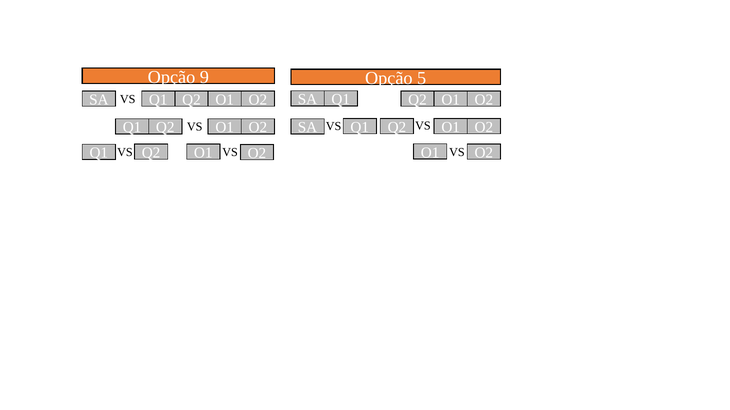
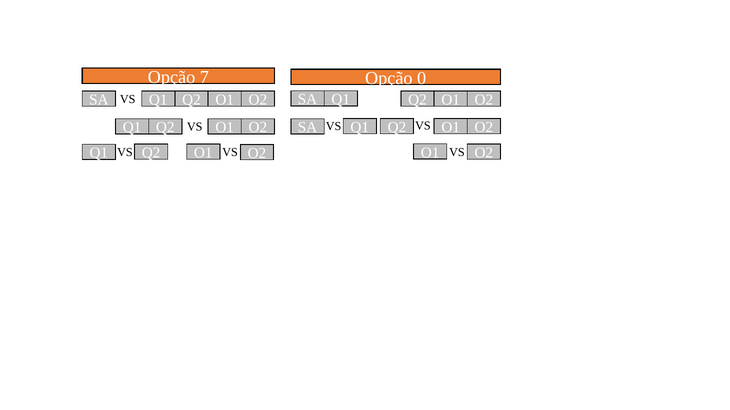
9: 9 -> 7
5: 5 -> 0
